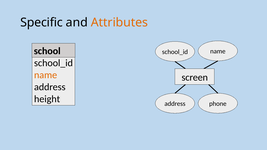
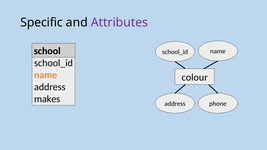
Attributes colour: orange -> purple
screen: screen -> colour
height: height -> makes
